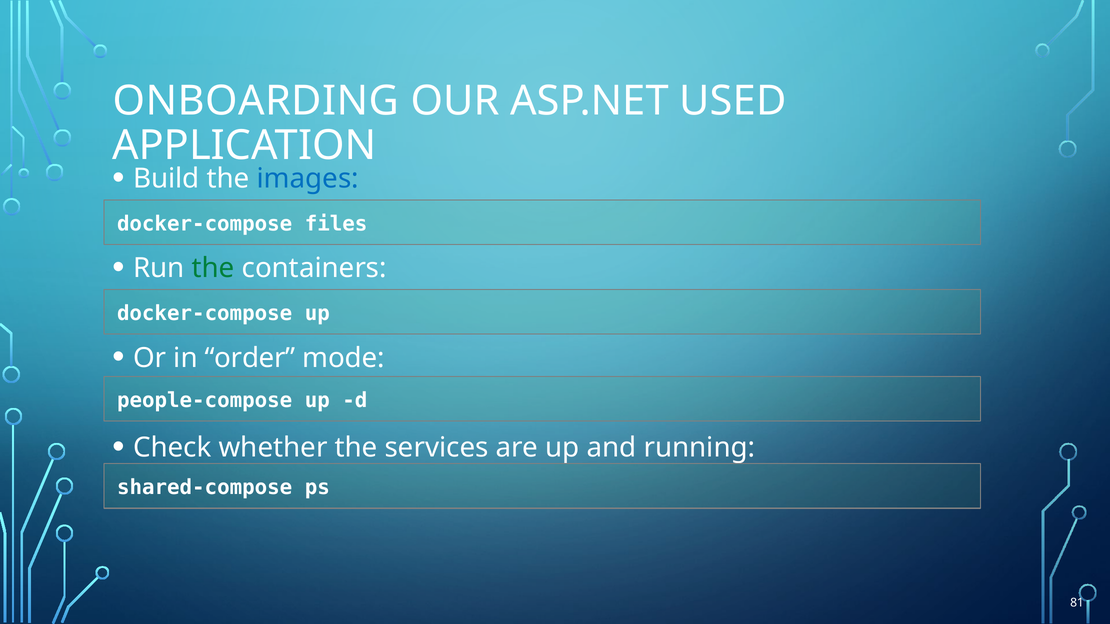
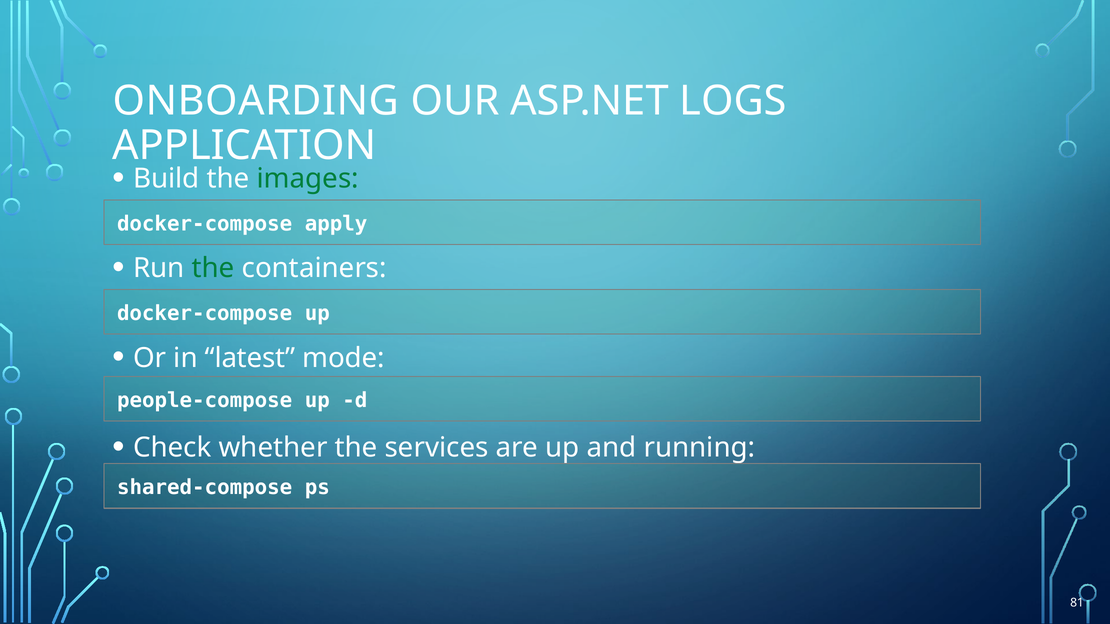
USED: USED -> LOGS
images colour: blue -> green
files: files -> apply
order: order -> latest
